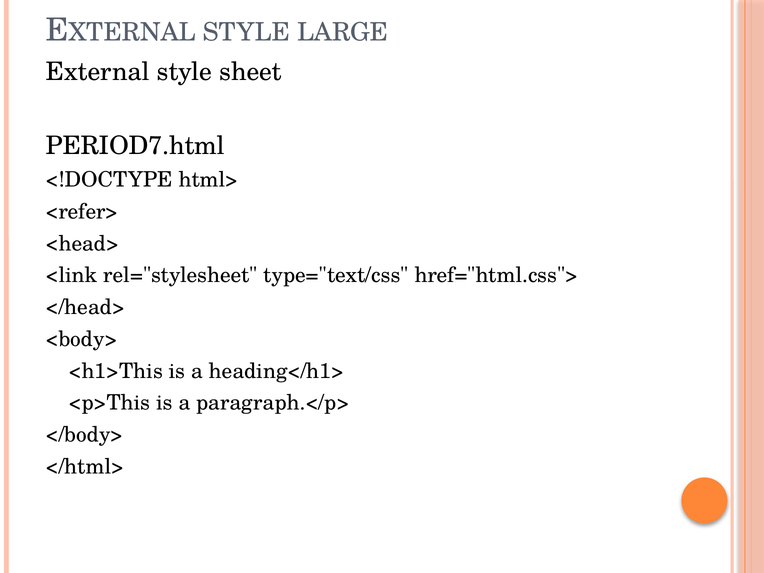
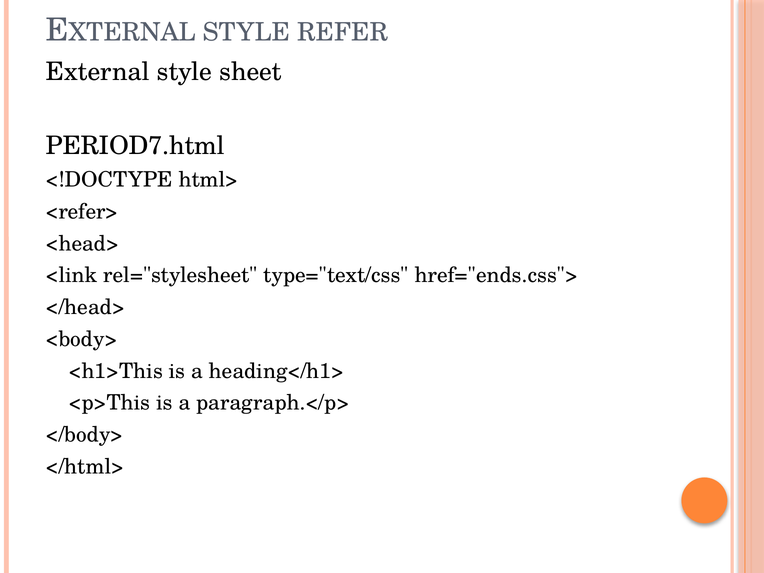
LARGE: LARGE -> REFER
href="html.css">: href="html.css"> -> href="ends.css">
